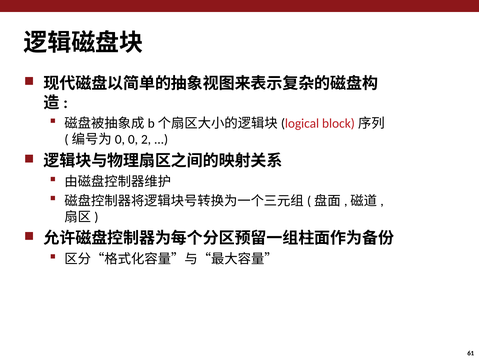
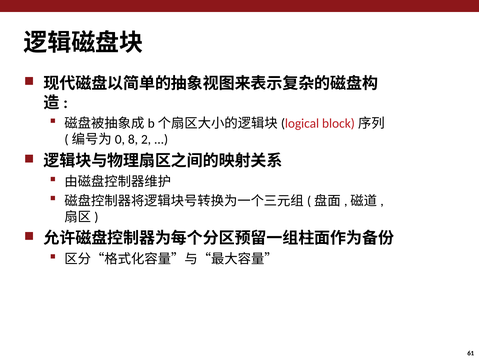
0: 0 -> 8
